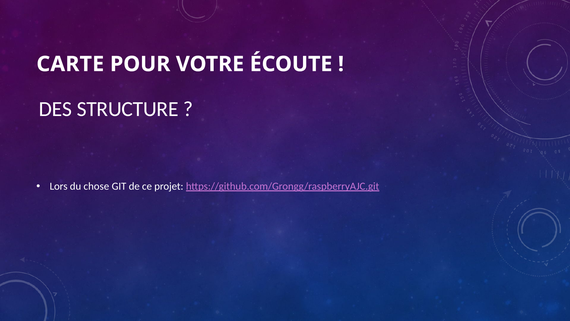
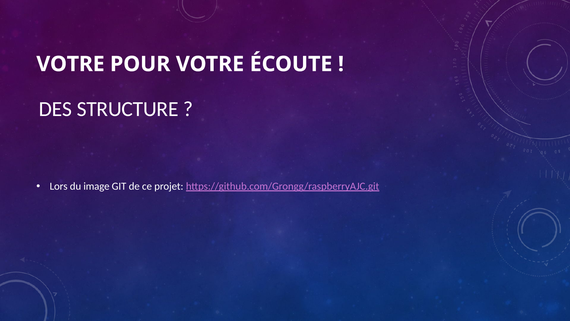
CARTE at (70, 64): CARTE -> VOTRE
chose: chose -> image
